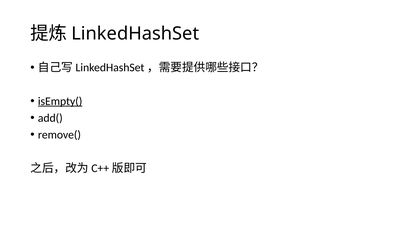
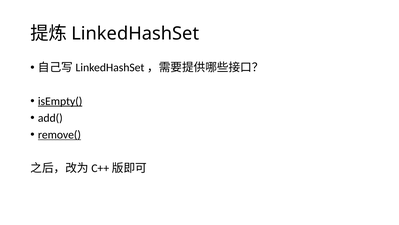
remove( underline: none -> present
